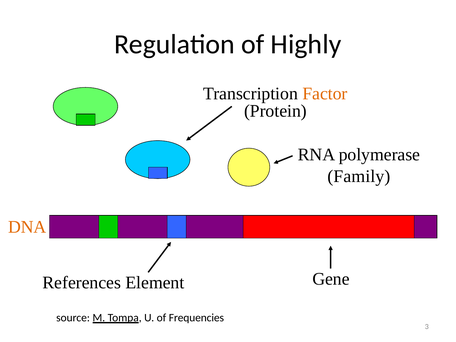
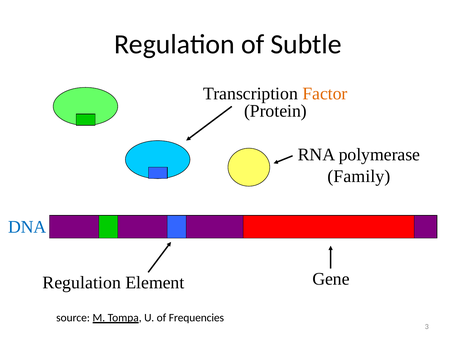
Highly: Highly -> Subtle
DNA colour: orange -> blue
References at (82, 283): References -> Regulation
